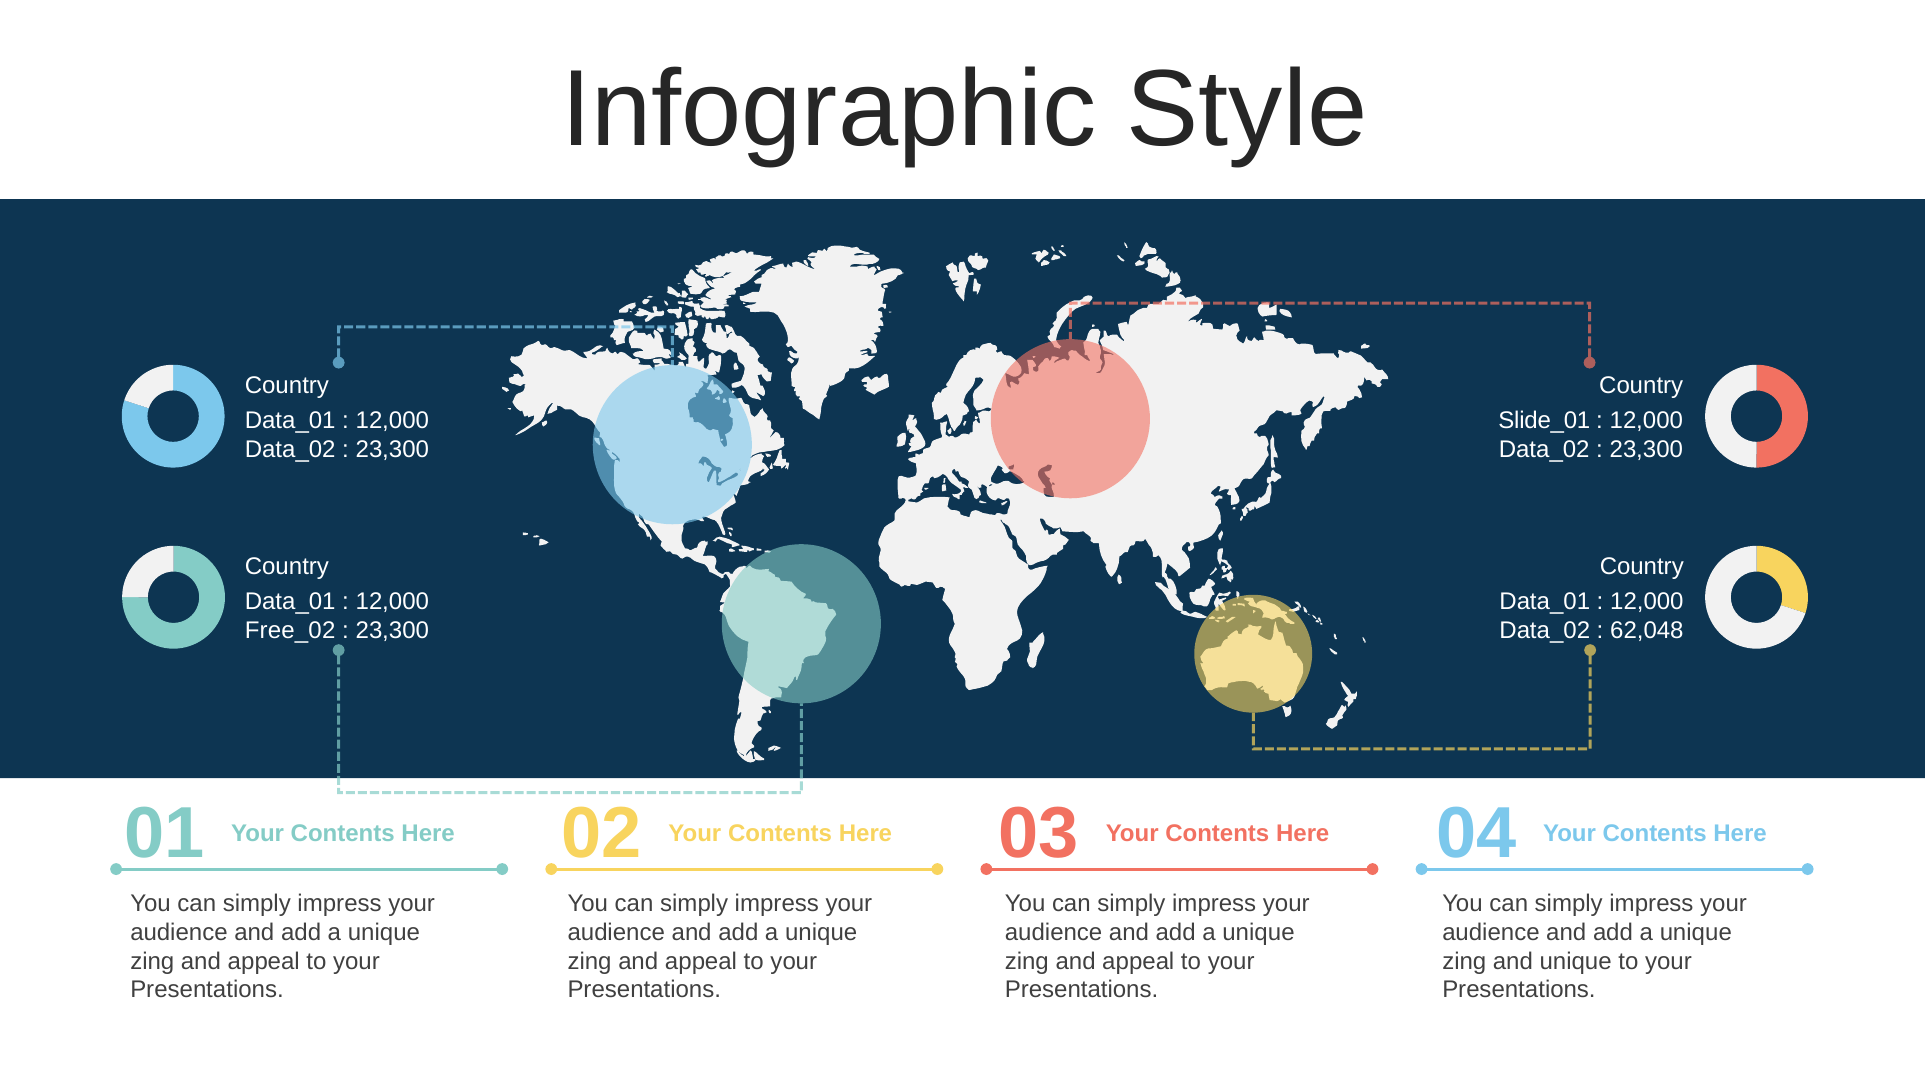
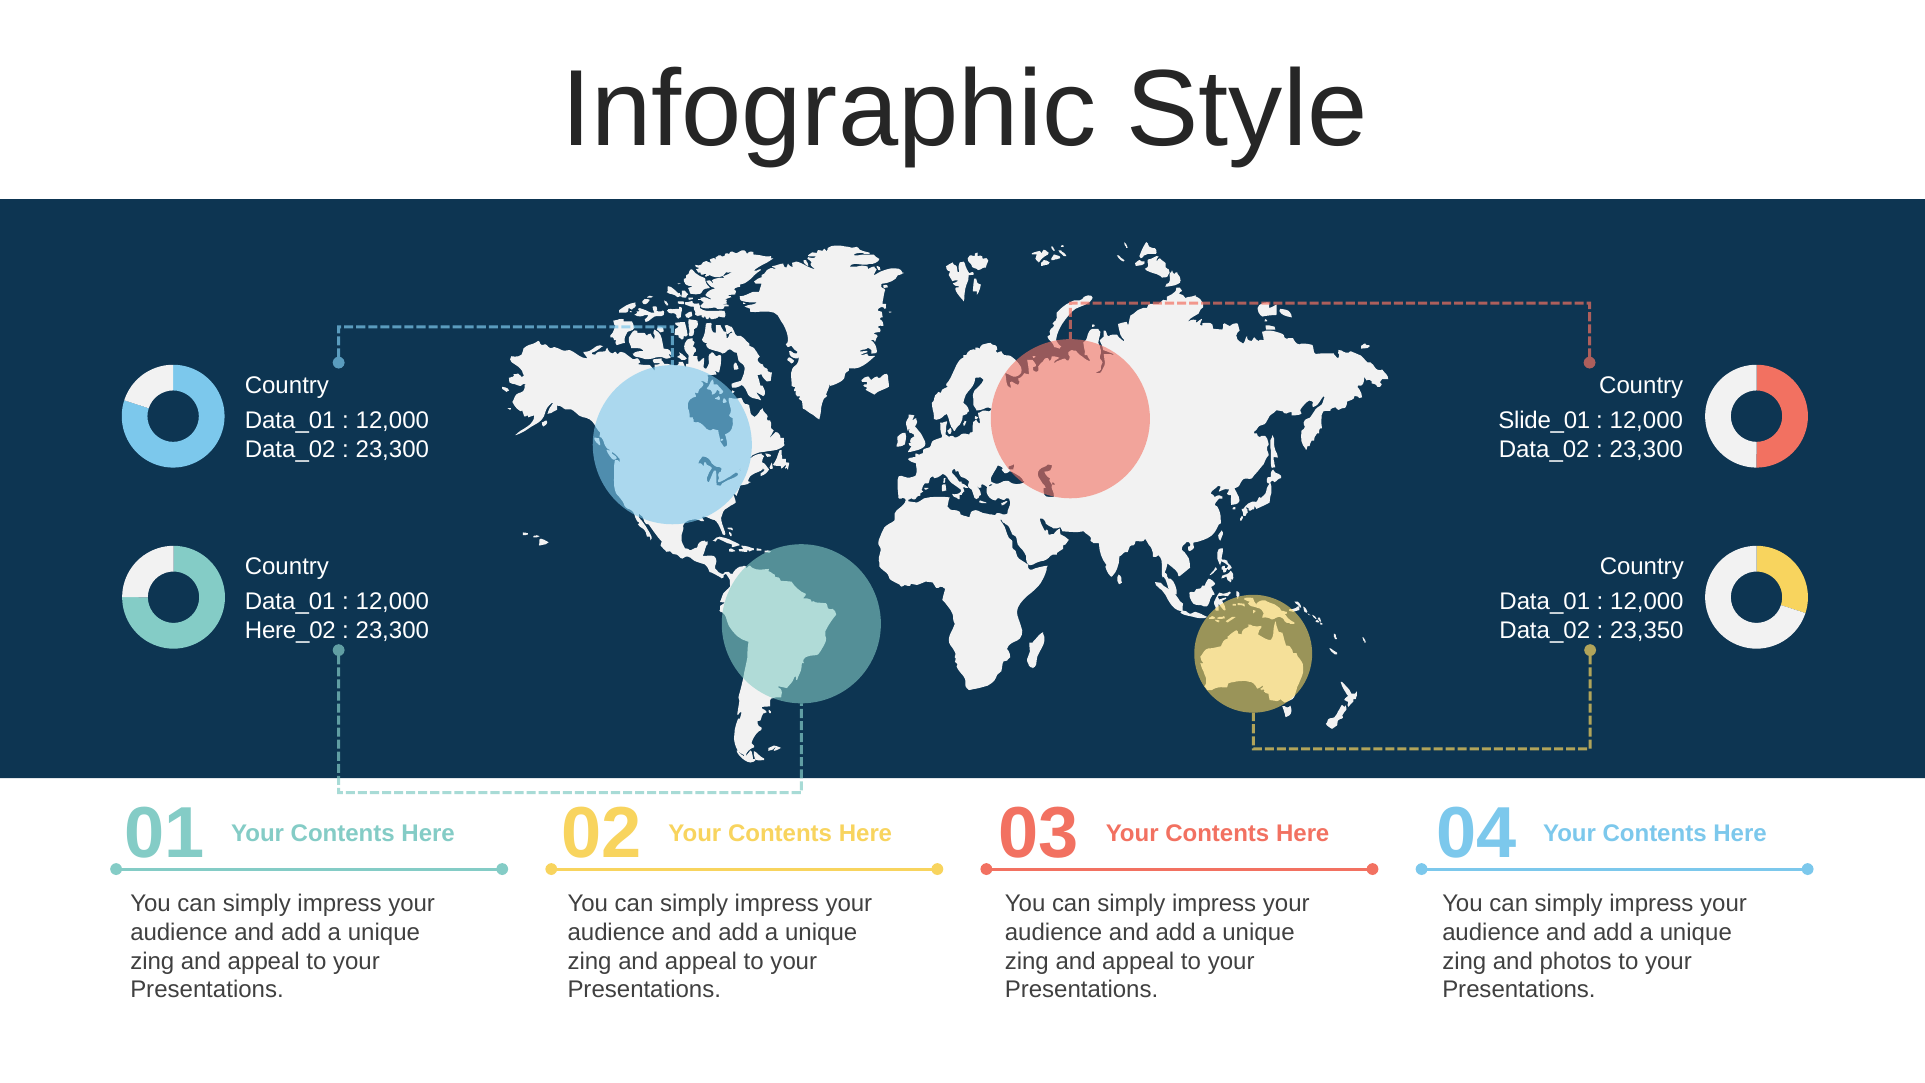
Free_02: Free_02 -> Here_02
62,048: 62,048 -> 23,350
and unique: unique -> photos
